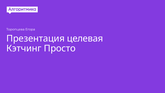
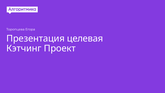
Просто: Просто -> Проект
